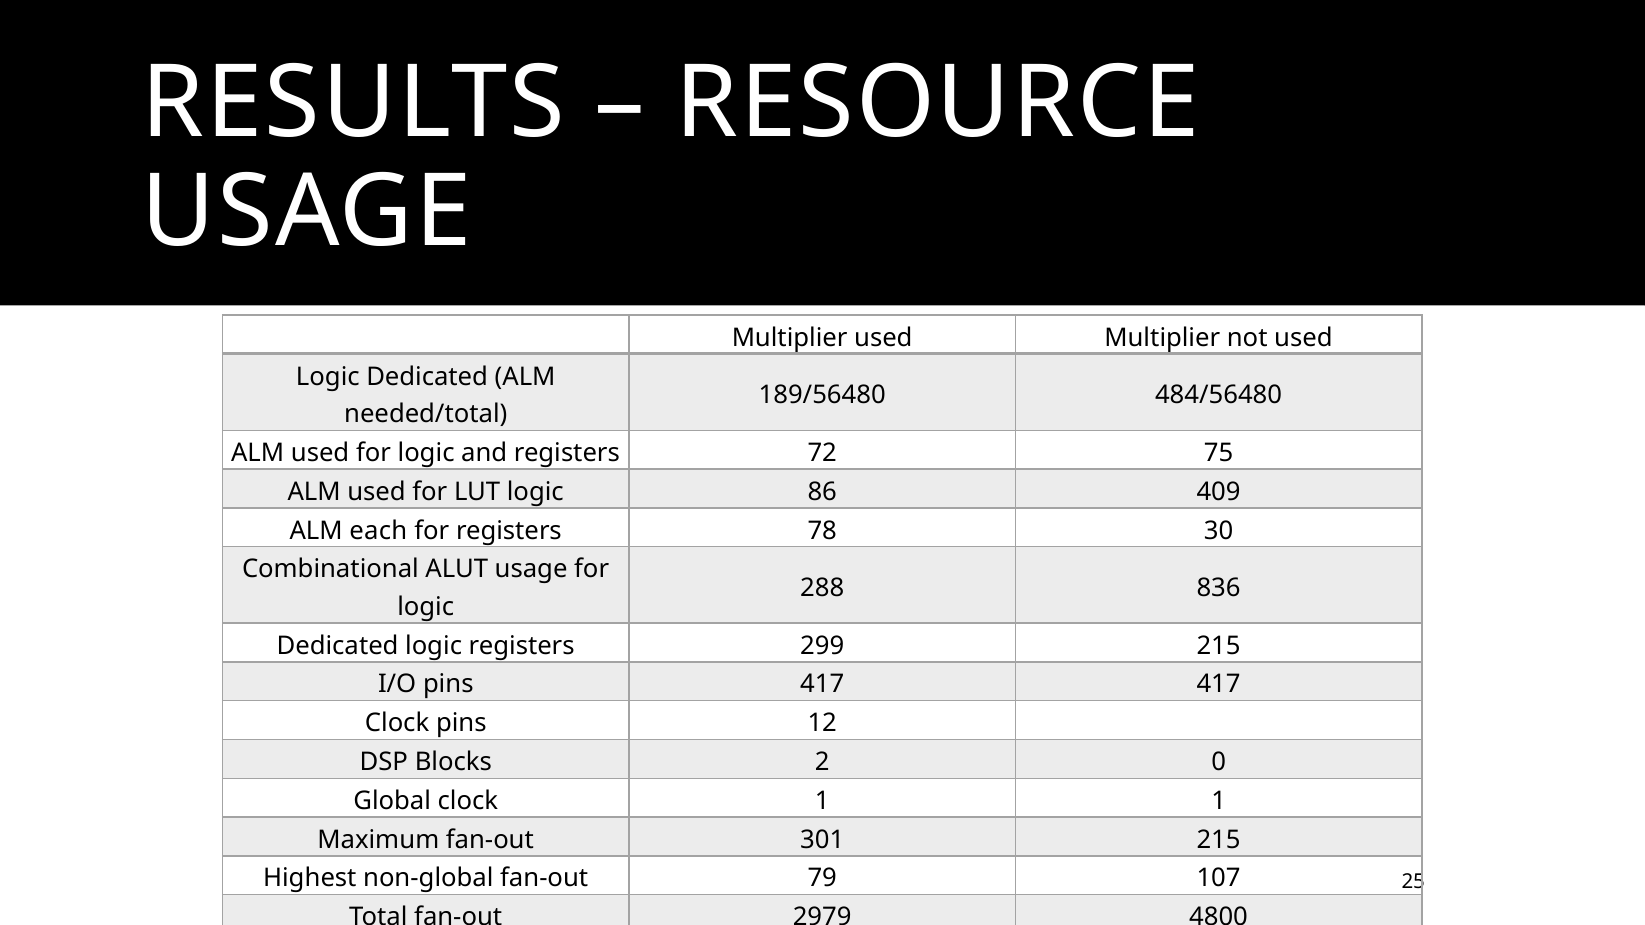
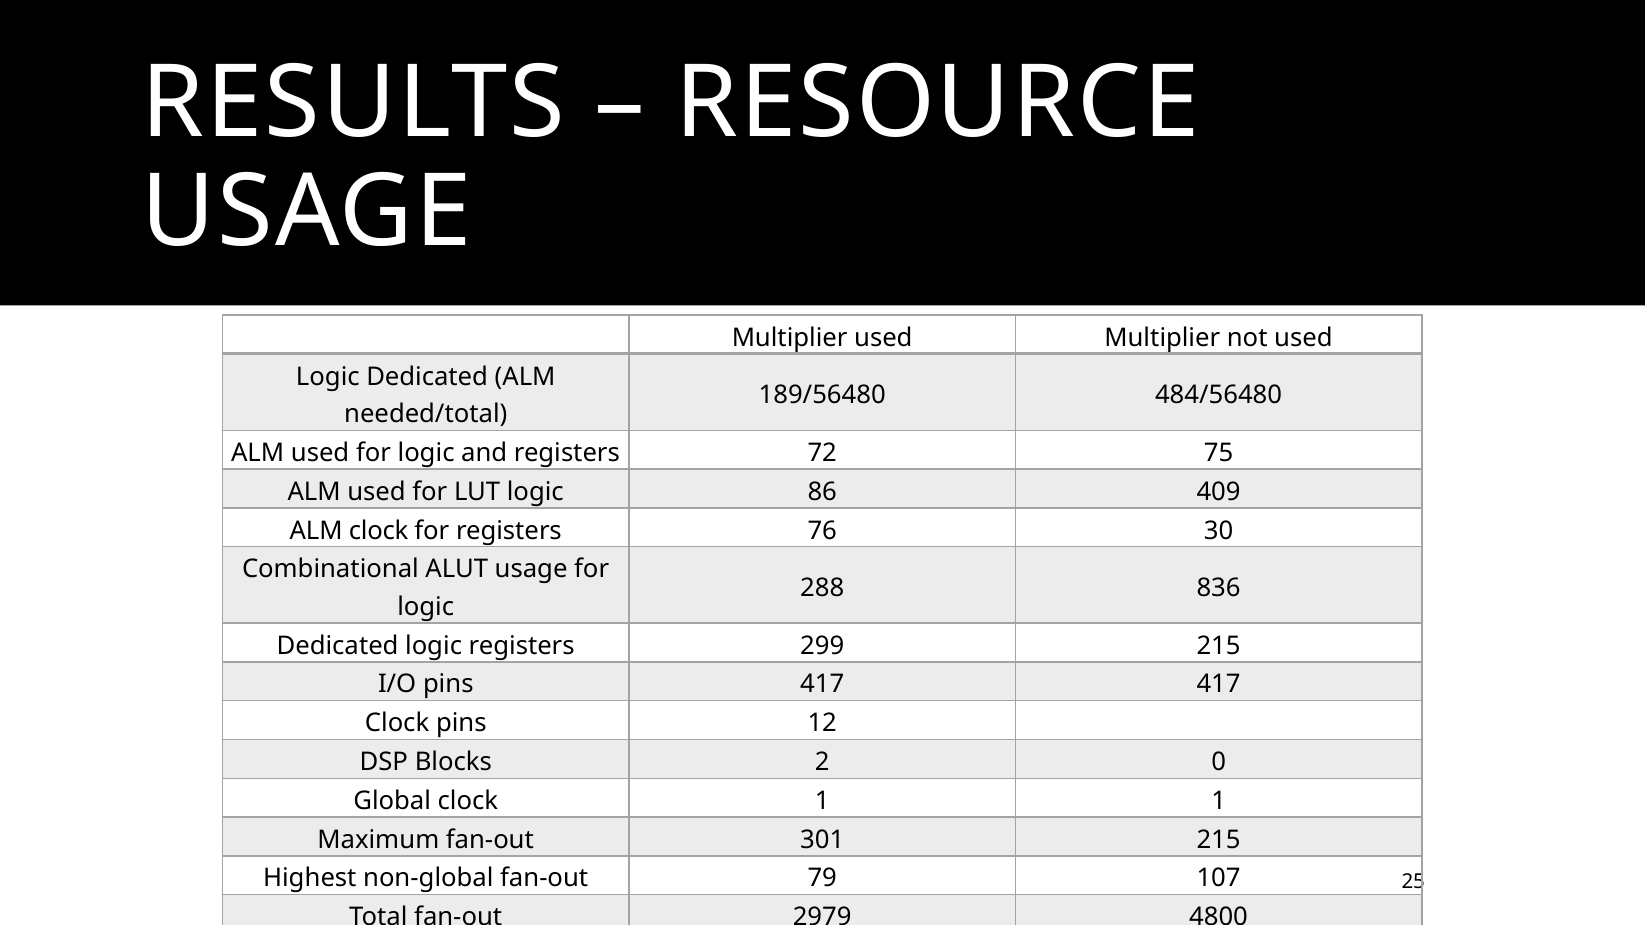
ALM each: each -> clock
78: 78 -> 76
